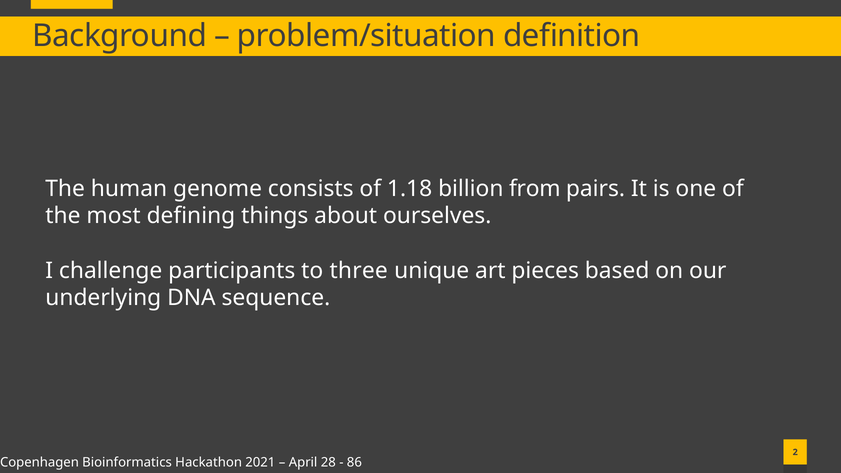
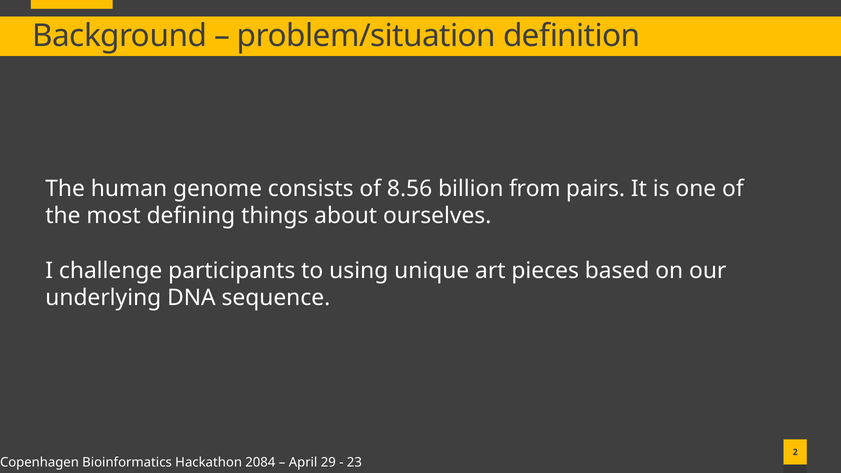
1.18: 1.18 -> 8.56
three: three -> using
2021: 2021 -> 2084
28: 28 -> 29
86: 86 -> 23
